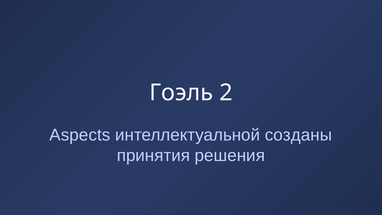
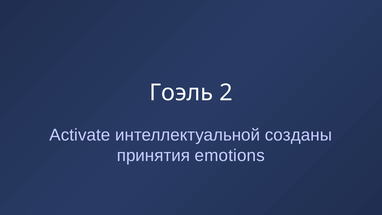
Aspects: Aspects -> Activate
решения: решения -> emotions
